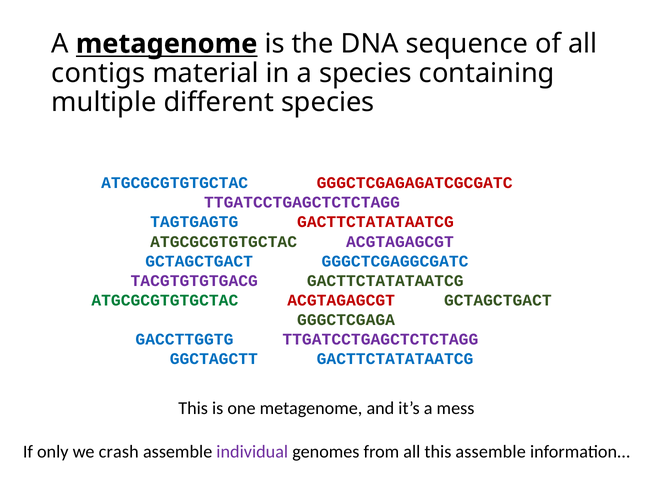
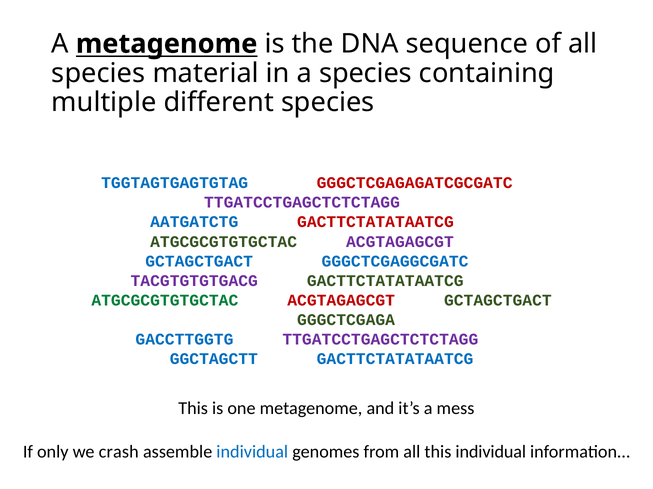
contigs at (98, 73): contigs -> species
ATGCGCGTGTGCTAC at (175, 183): ATGCGCGTGTGCTAC -> TGGTAGTGAGTGTAG
TAGTGAGTG: TAGTGAGTG -> AATGATCTG
individual at (252, 452) colour: purple -> blue
this assemble: assemble -> individual
